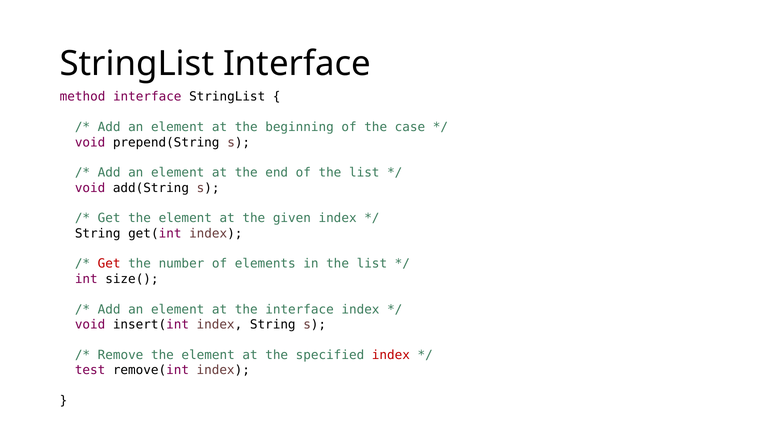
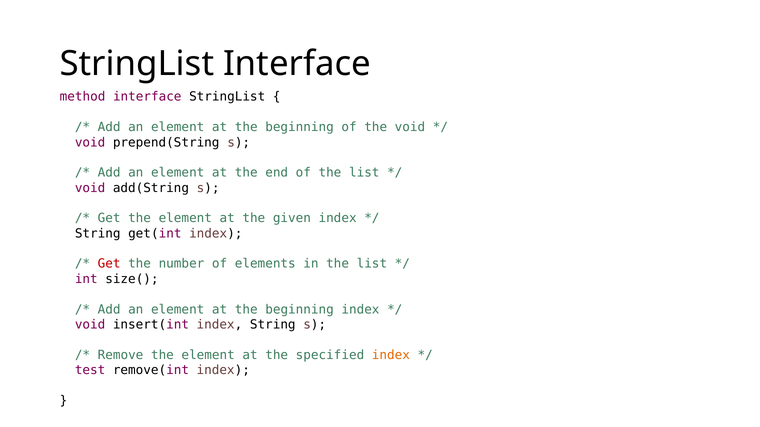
the case: case -> void
interface at (300, 310): interface -> beginning
index at (391, 355) colour: red -> orange
